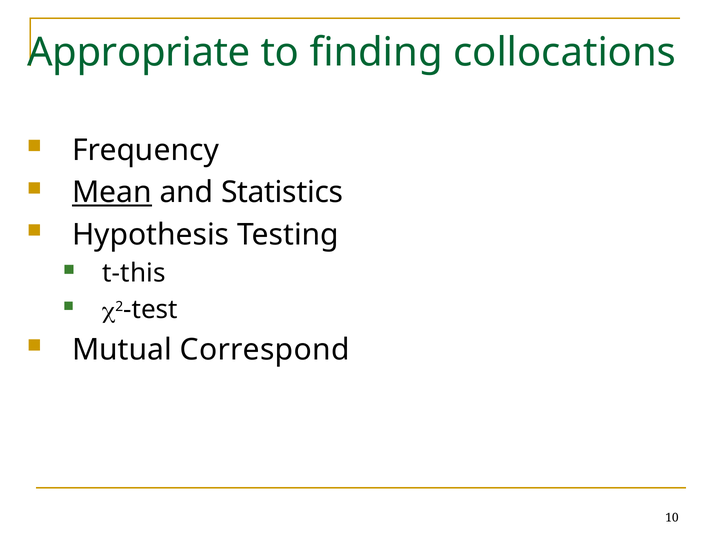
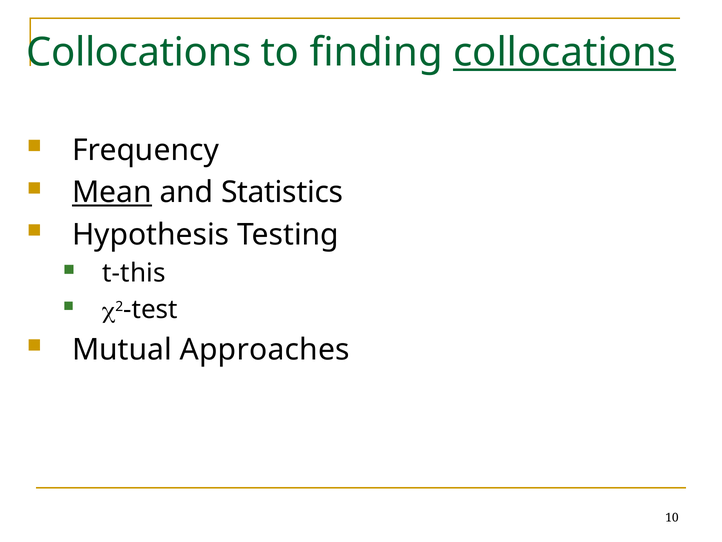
Appropriate at (139, 52): Appropriate -> Collocations
collocations at (565, 52) underline: none -> present
Correspond: Correspond -> Approaches
